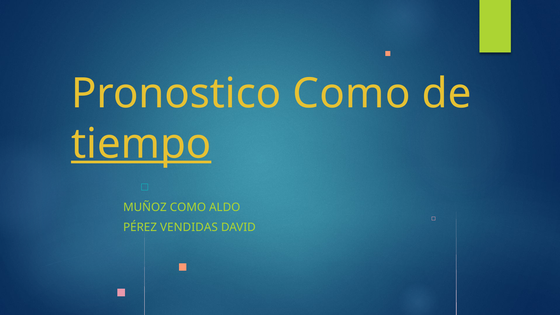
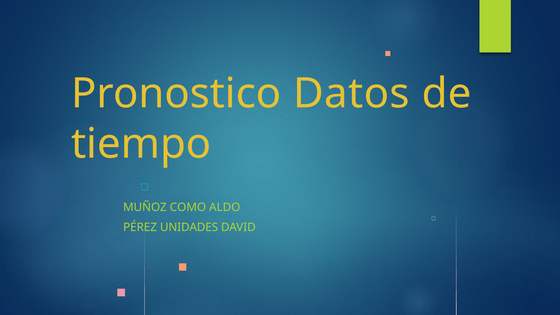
Pronostico Como: Como -> Datos
tiempo underline: present -> none
VENDIDAS: VENDIDAS -> UNIDADES
